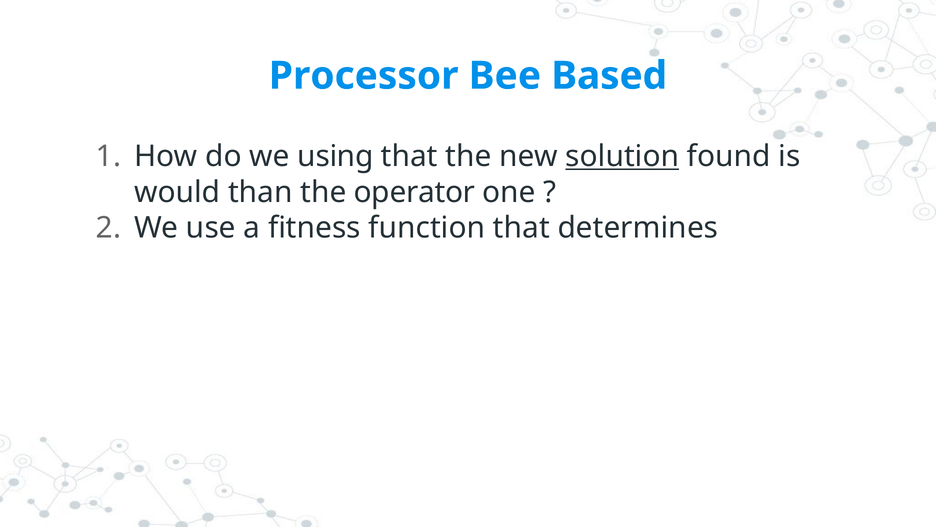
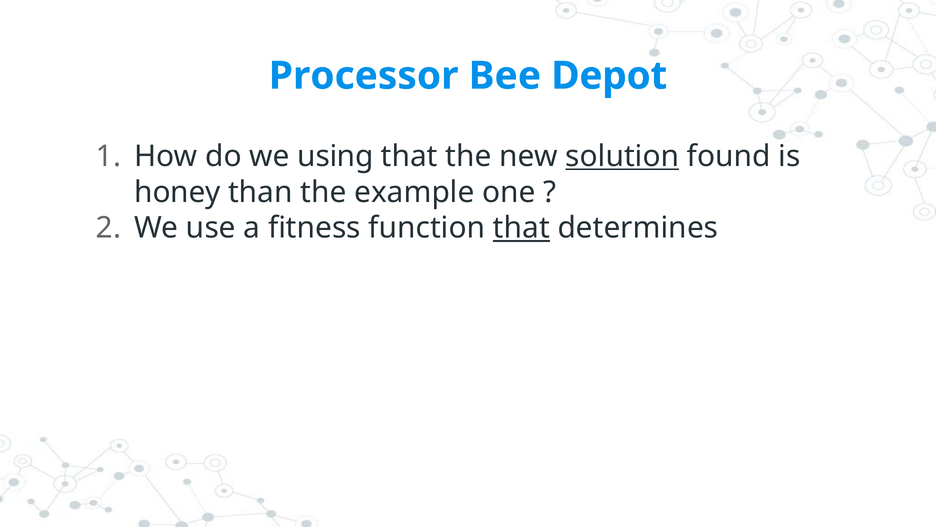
Based: Based -> Depot
would: would -> honey
operator: operator -> example
that at (521, 228) underline: none -> present
